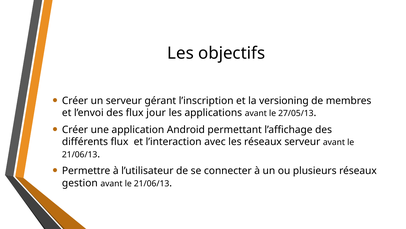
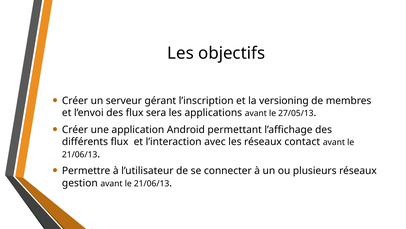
jour: jour -> sera
réseaux serveur: serveur -> contact
